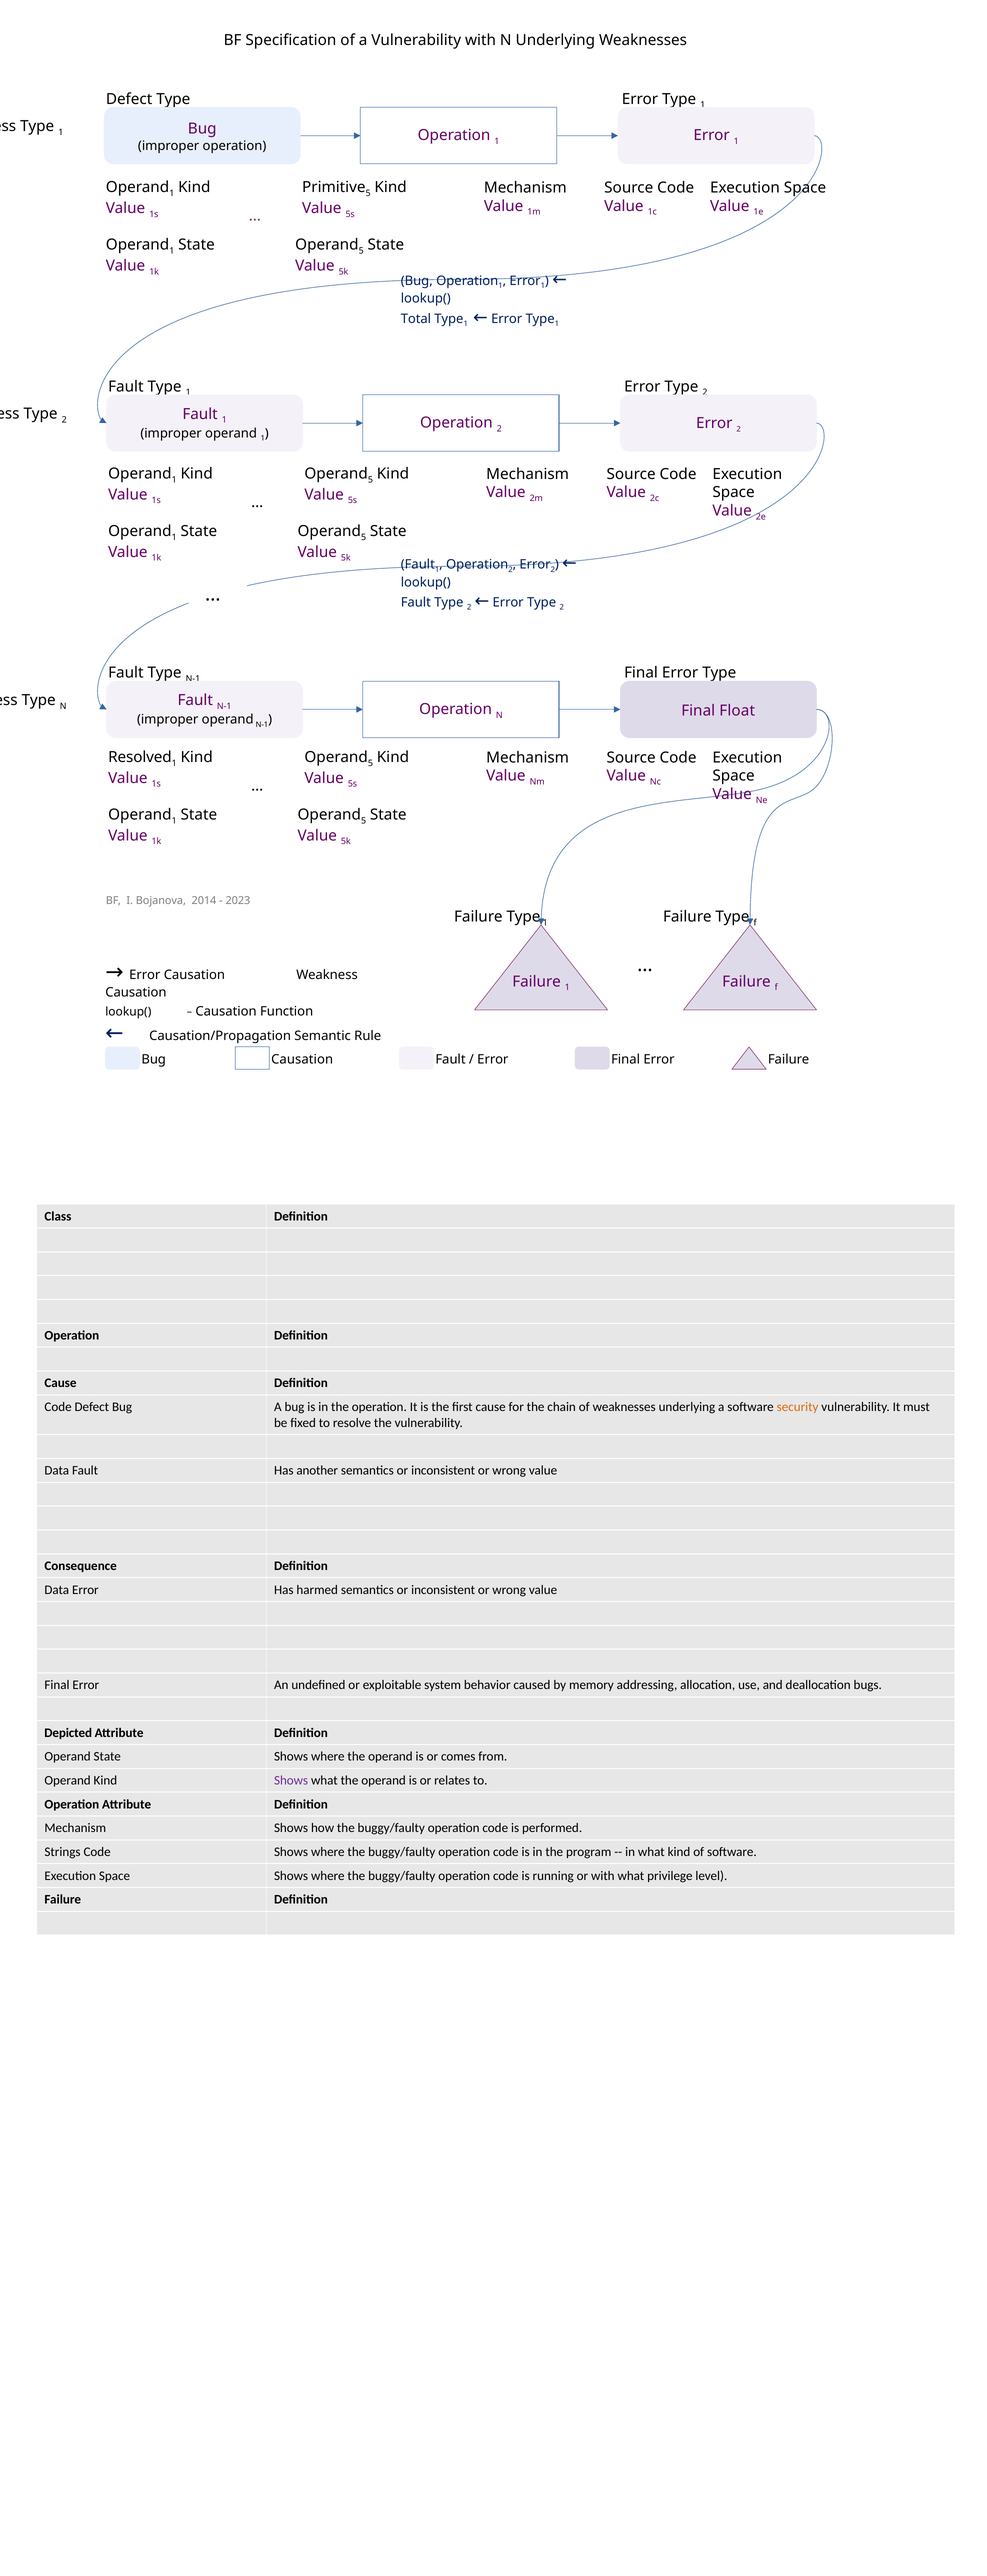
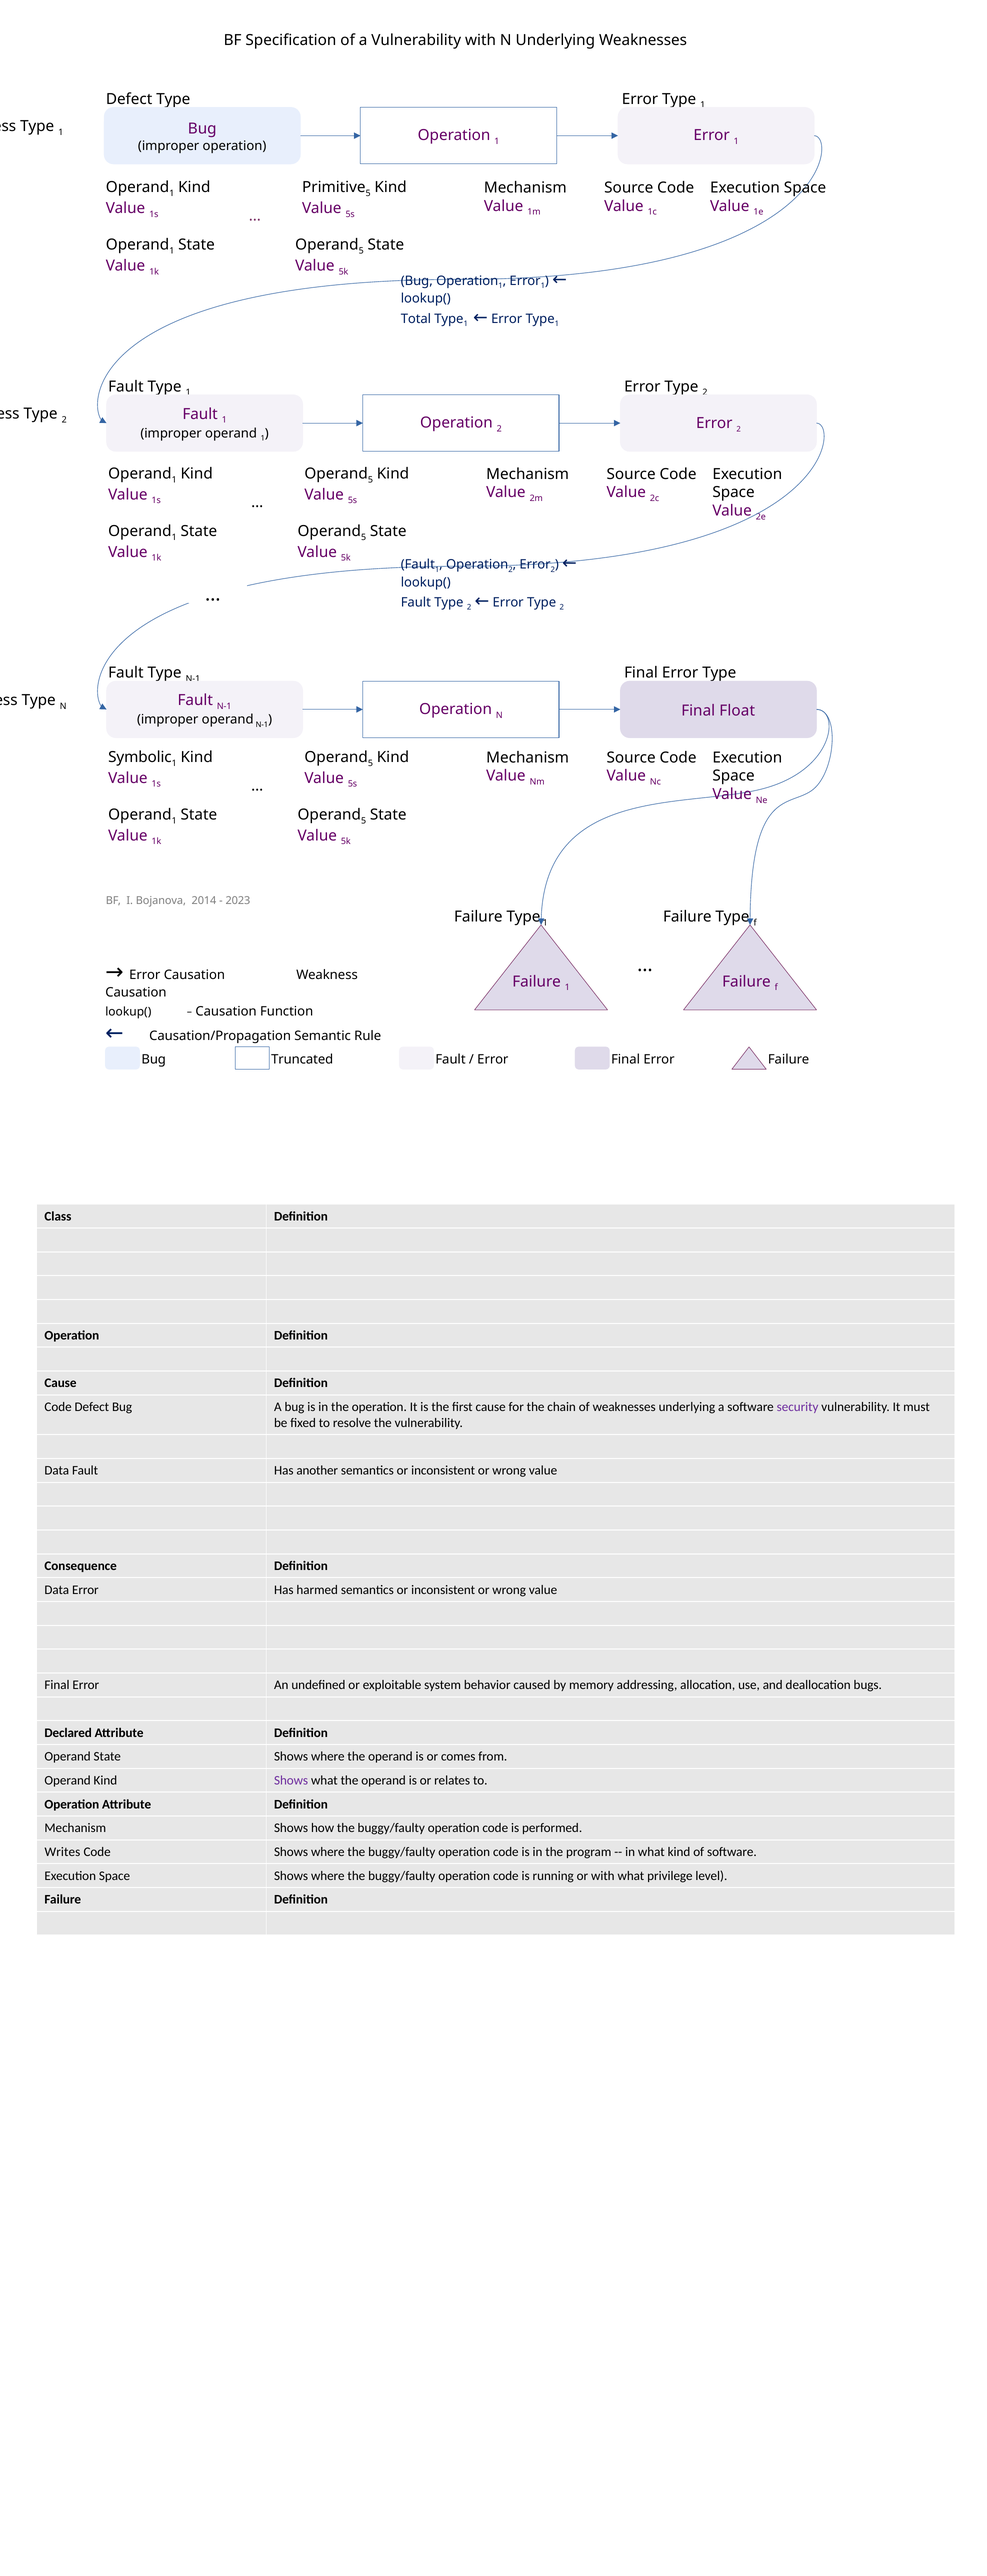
Resolved: Resolved -> Symbolic
Bug Causation: Causation -> Truncated
security colour: orange -> purple
Depicted: Depicted -> Declared
Strings: Strings -> Writes
